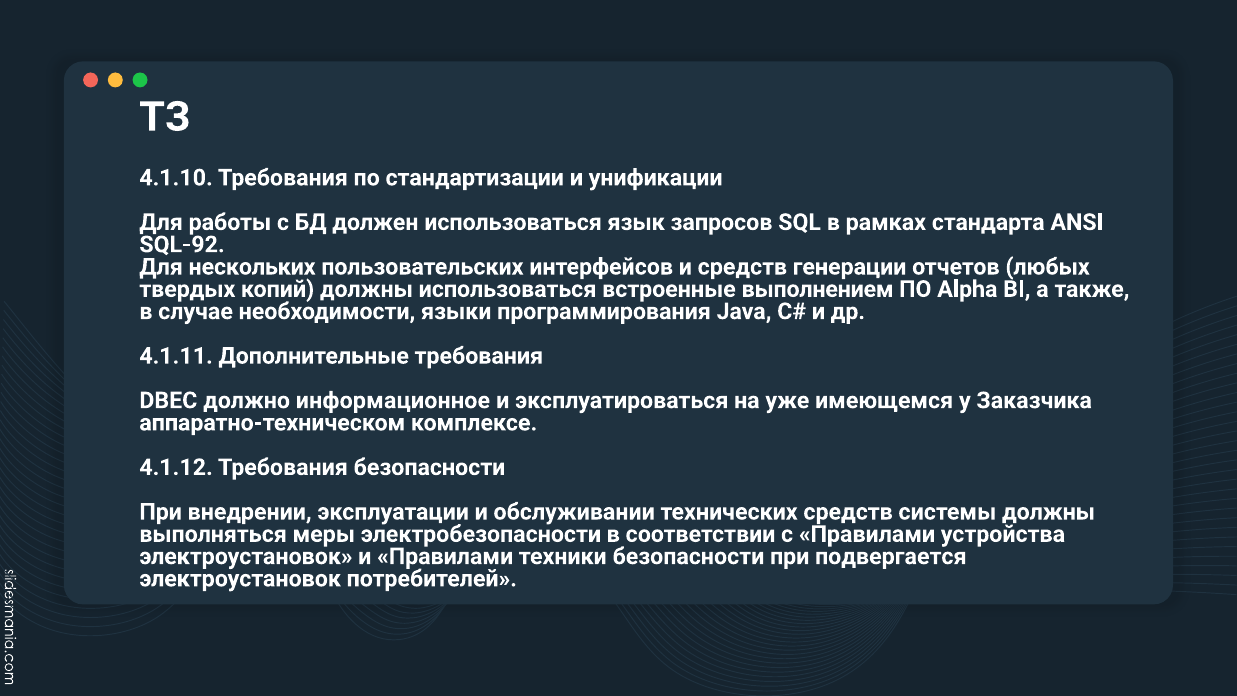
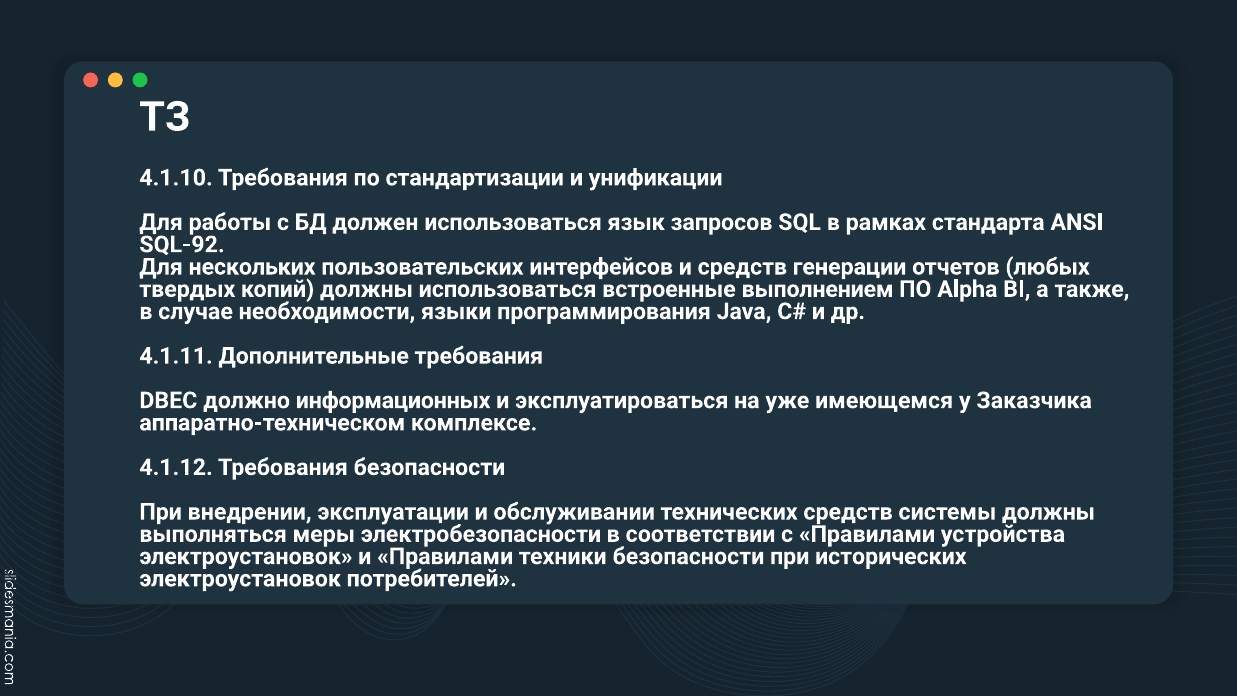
информационное: информационное -> информационных
подвергается: подвергается -> исторических
